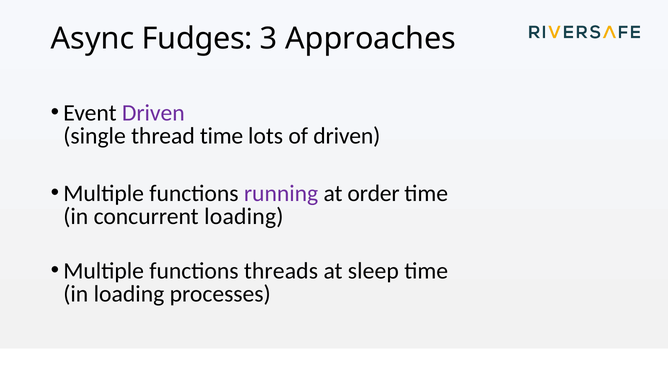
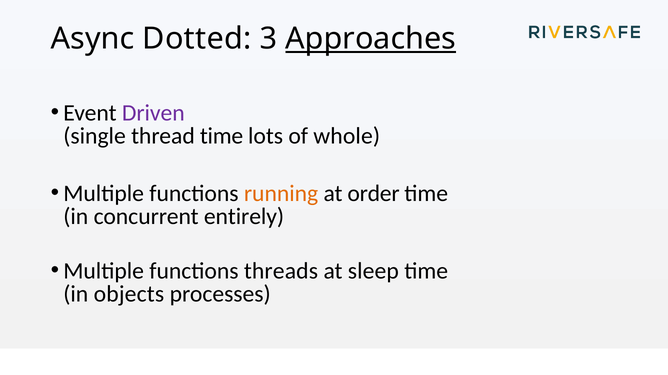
Fudges: Fudges -> Dotted
Approaches underline: none -> present
of driven: driven -> whole
running colour: purple -> orange
concurrent loading: loading -> entirely
in loading: loading -> objects
